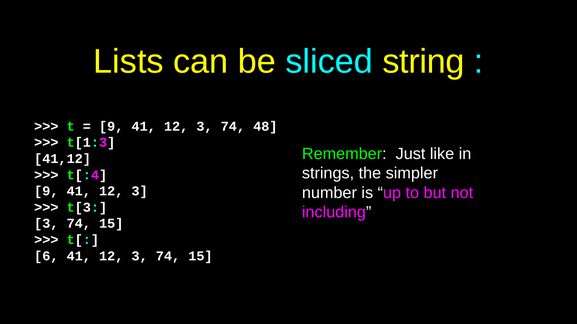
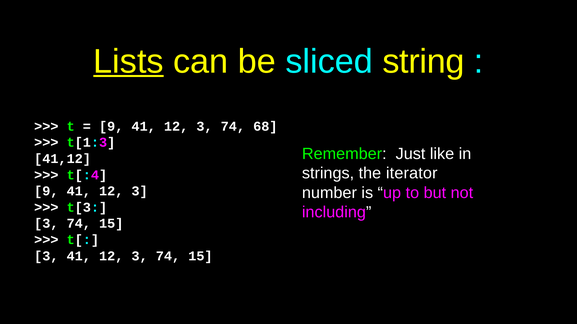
Lists underline: none -> present
48: 48 -> 68
simpler: simpler -> iterator
6 at (46, 256): 6 -> 3
